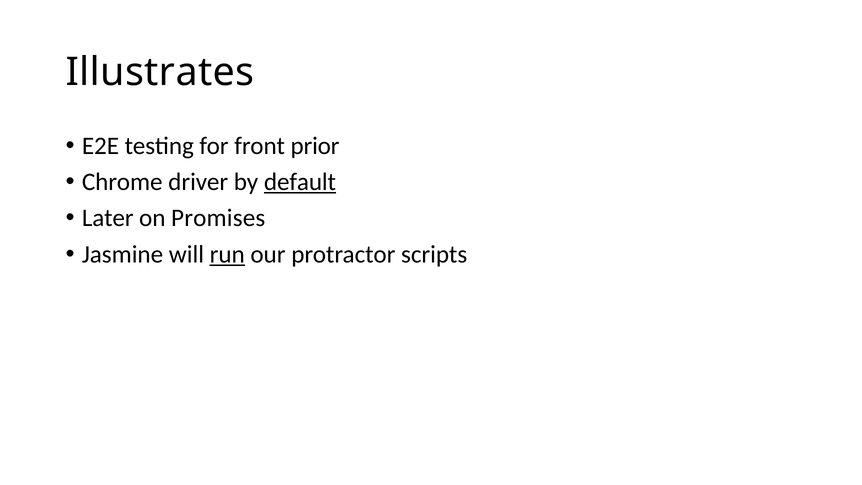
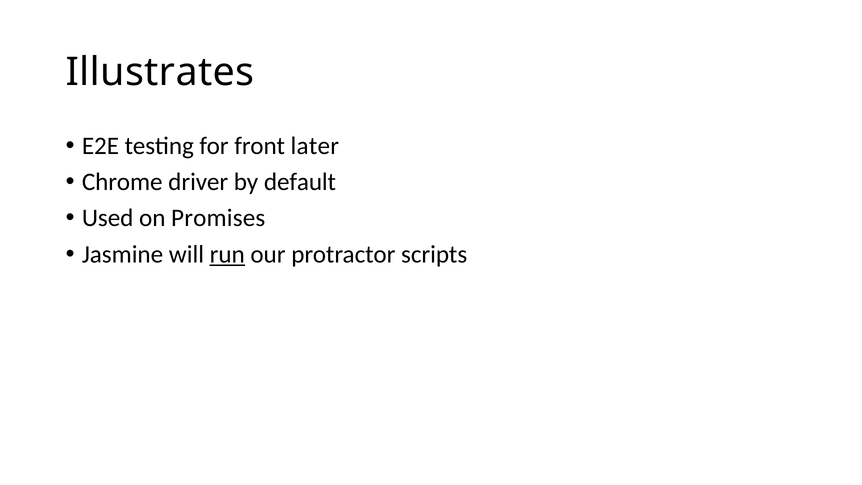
prior: prior -> later
default underline: present -> none
Later: Later -> Used
